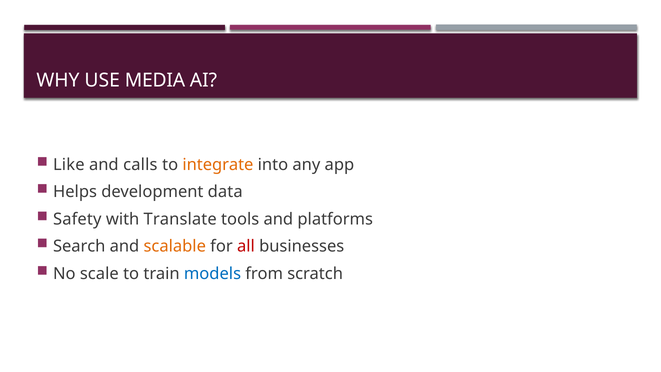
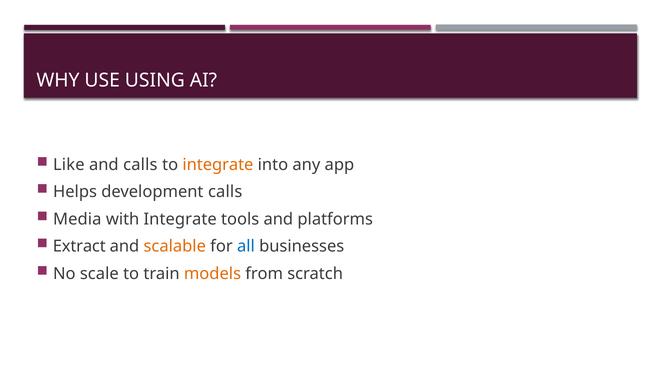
MEDIA: MEDIA -> USING
development data: data -> calls
Safety: Safety -> Media
with Translate: Translate -> Integrate
Search: Search -> Extract
all colour: red -> blue
models colour: blue -> orange
